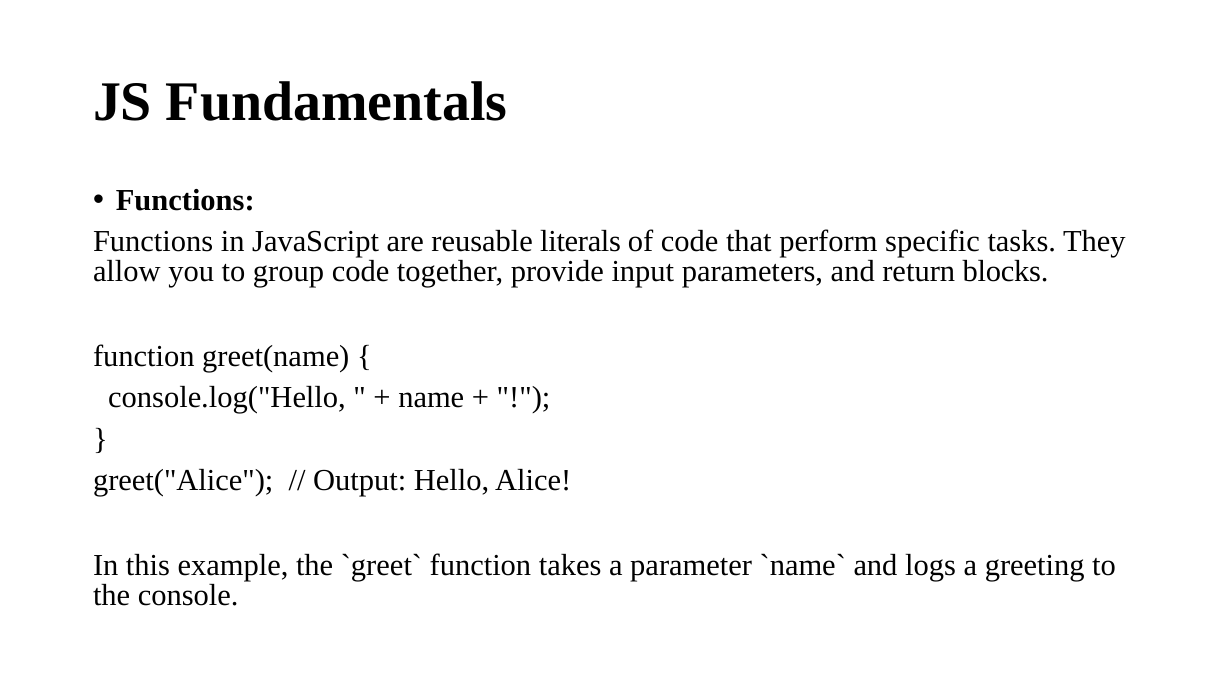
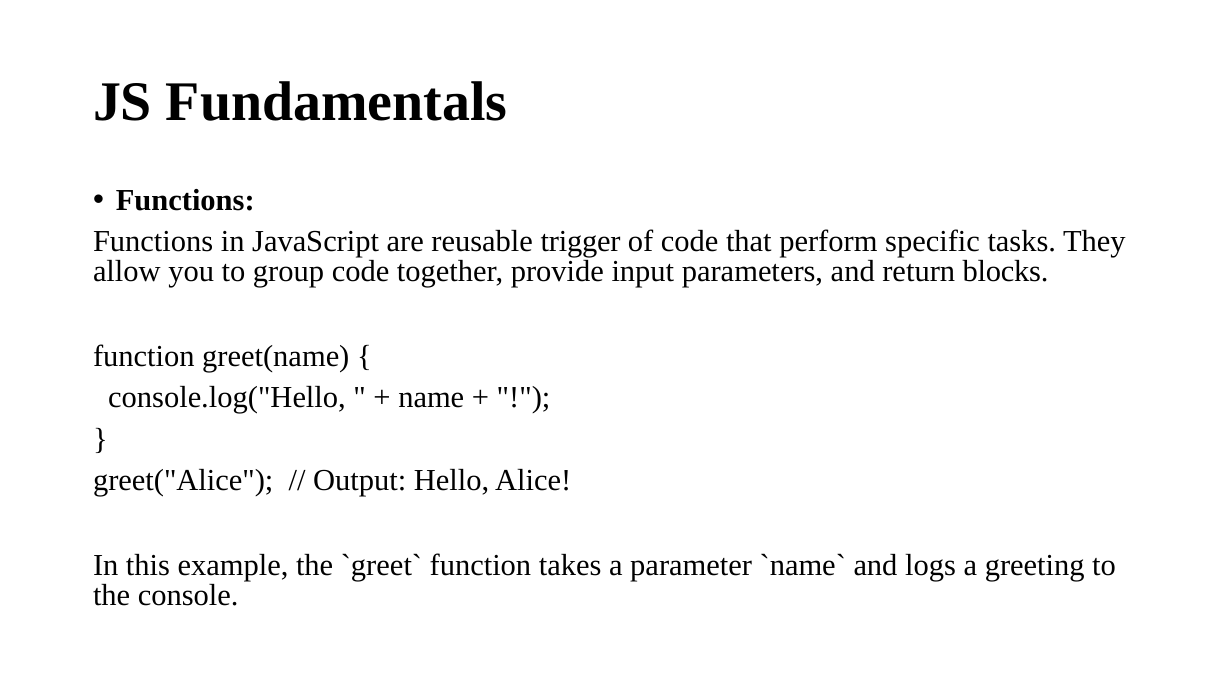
literals: literals -> trigger
